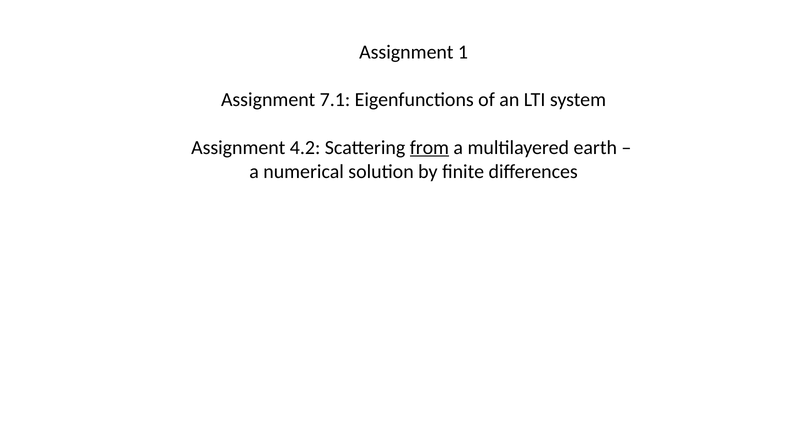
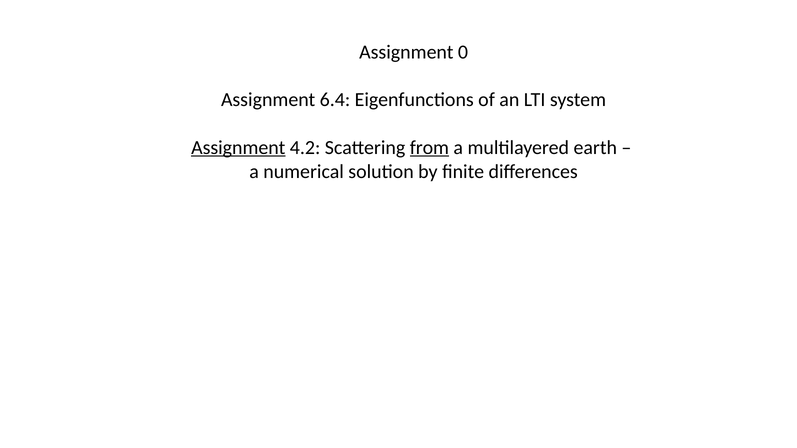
1: 1 -> 0
7.1: 7.1 -> 6.4
Assignment at (238, 148) underline: none -> present
